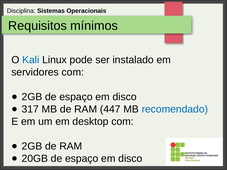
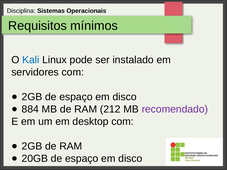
317: 317 -> 884
447: 447 -> 212
recomendado colour: blue -> purple
